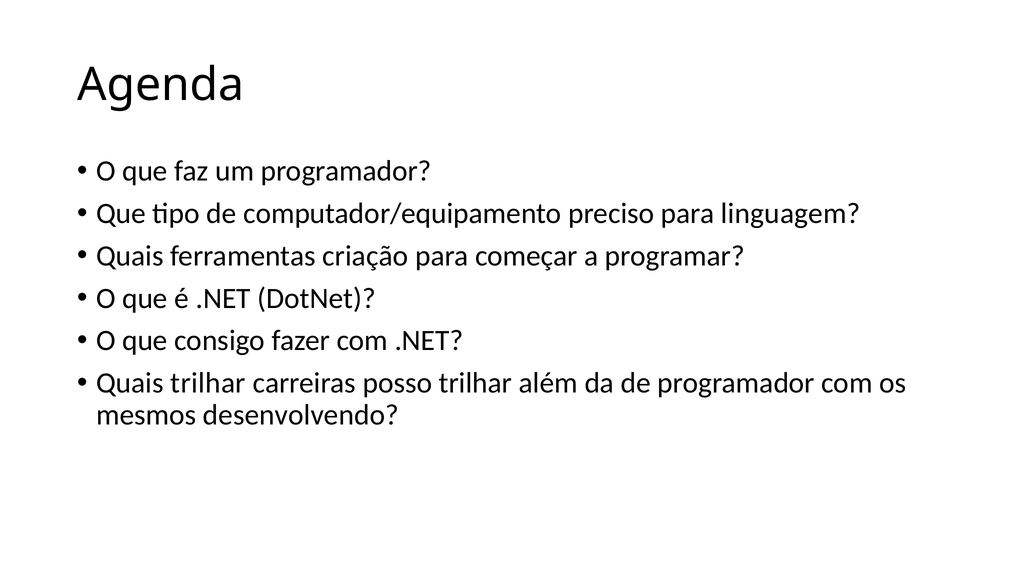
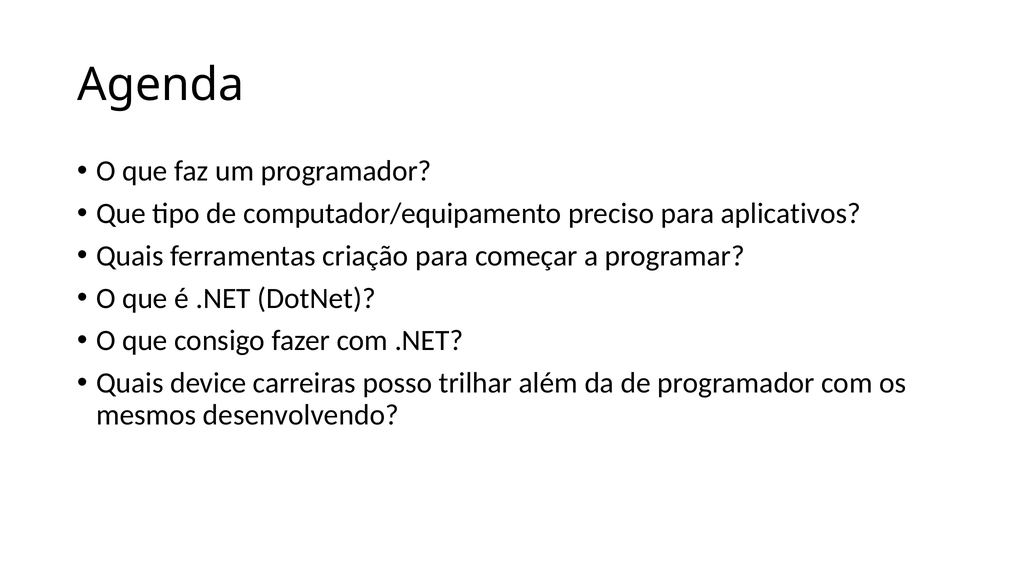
linguagem: linguagem -> aplicativos
Quais trilhar: trilhar -> device
